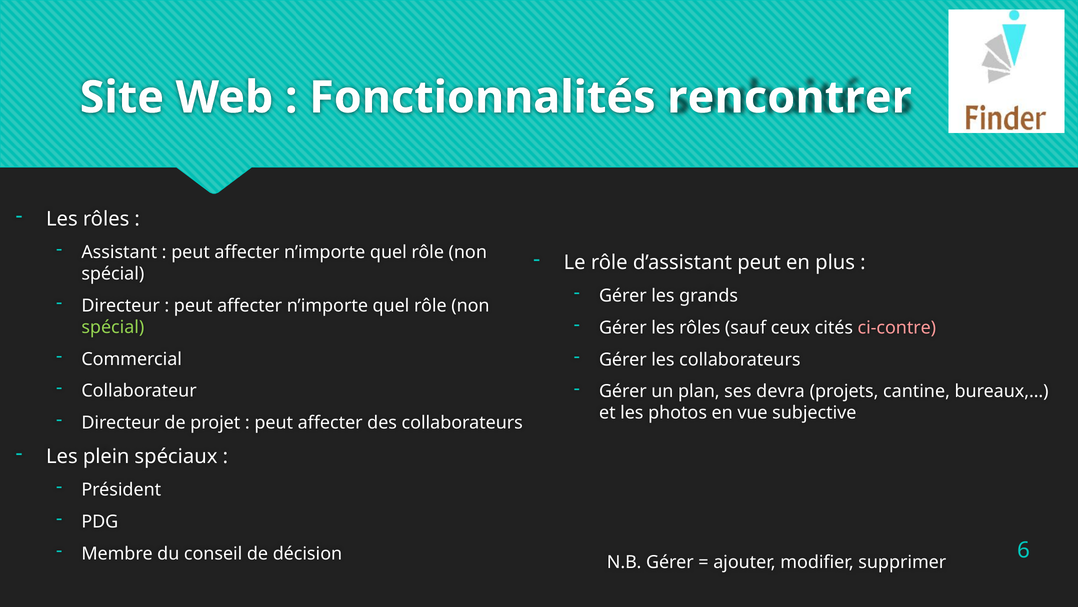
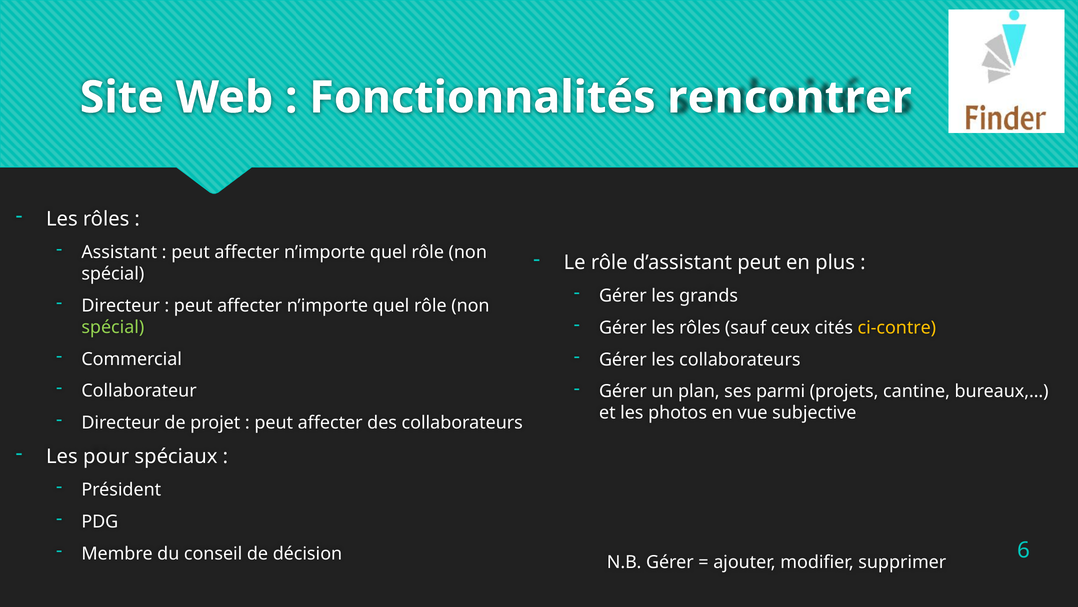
ci-contre colour: pink -> yellow
devra: devra -> parmi
plein: plein -> pour
